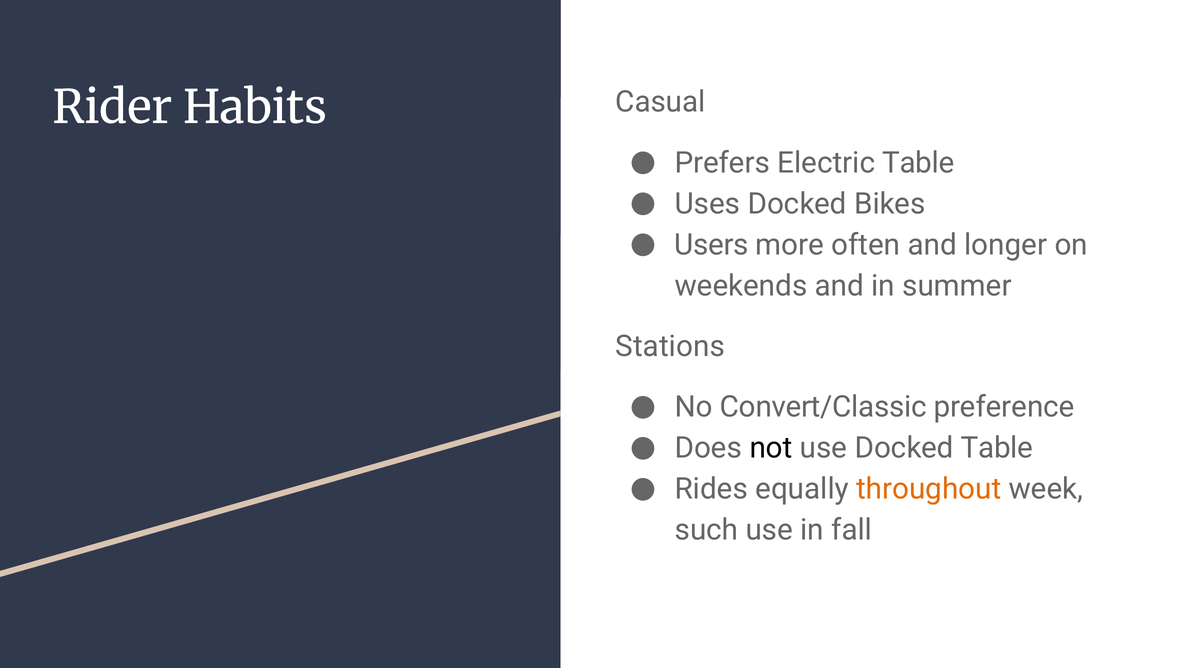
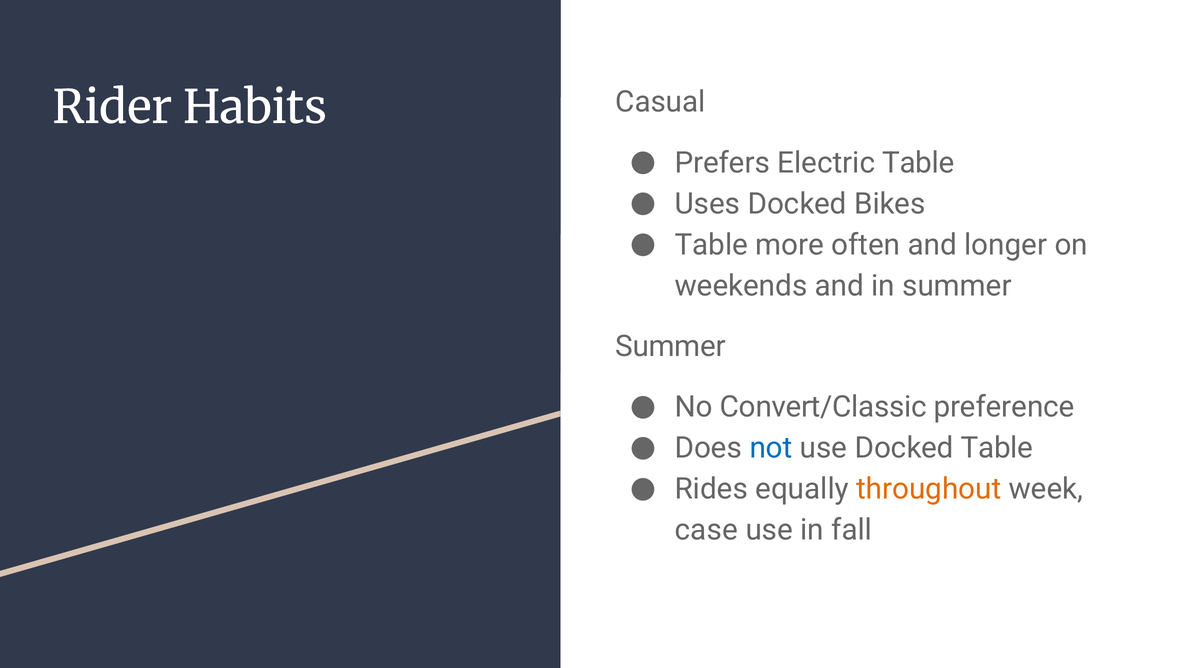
Users at (712, 245): Users -> Table
Stations at (670, 347): Stations -> Summer
not colour: black -> blue
such: such -> case
